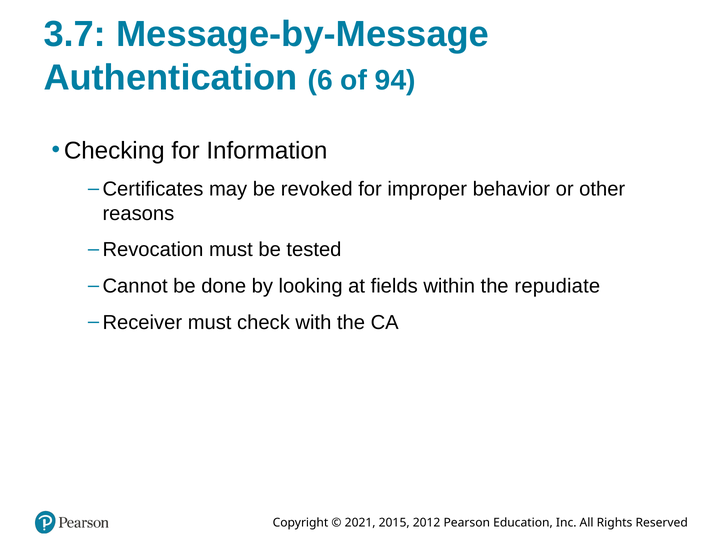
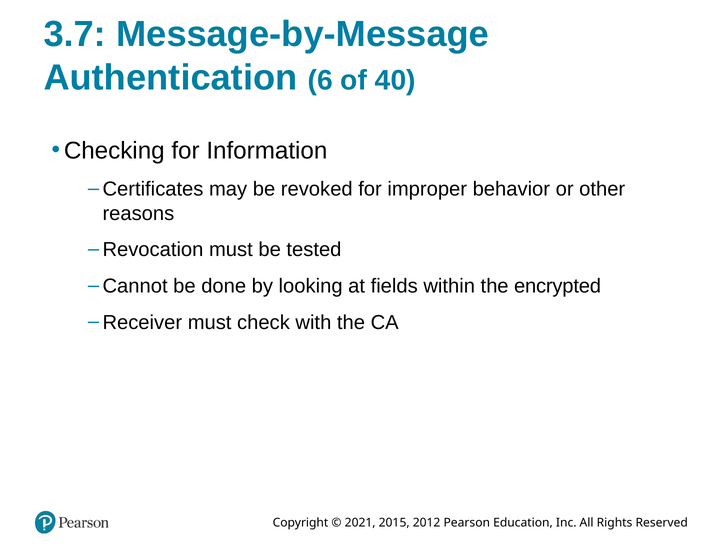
94: 94 -> 40
repudiate: repudiate -> encrypted
